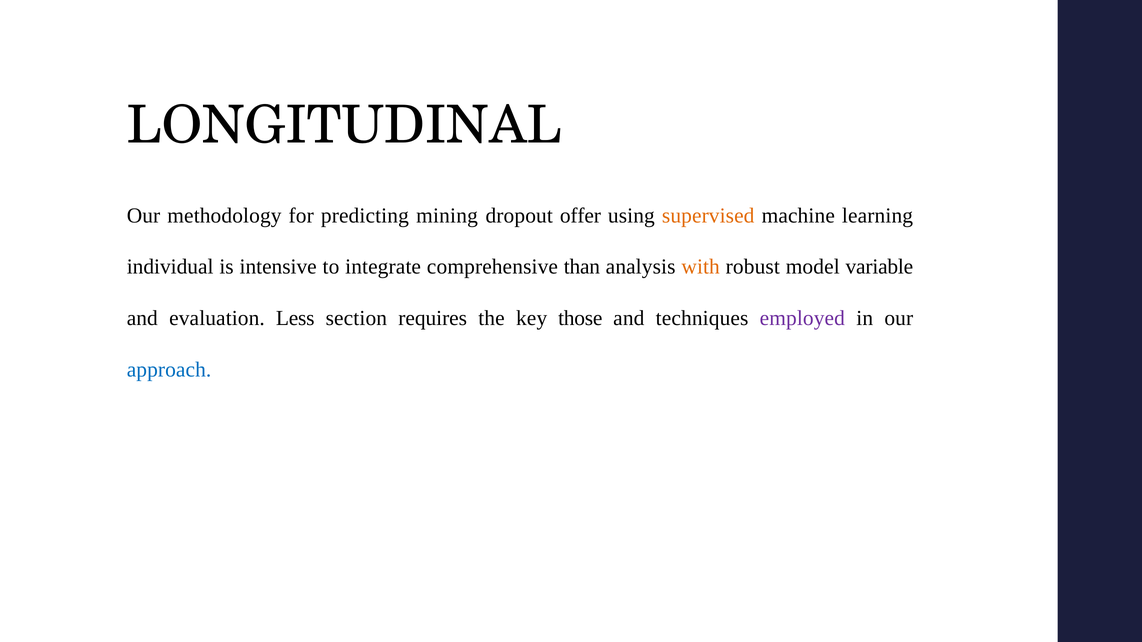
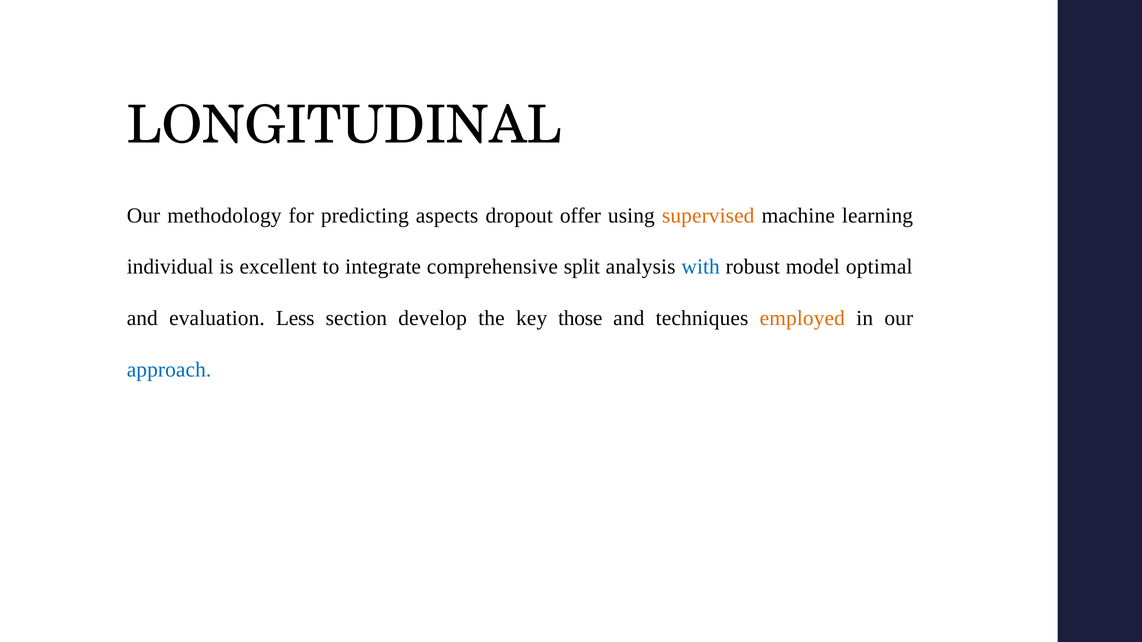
mining: mining -> aspects
intensive: intensive -> excellent
than: than -> split
with colour: orange -> blue
variable: variable -> optimal
requires: requires -> develop
employed colour: purple -> orange
